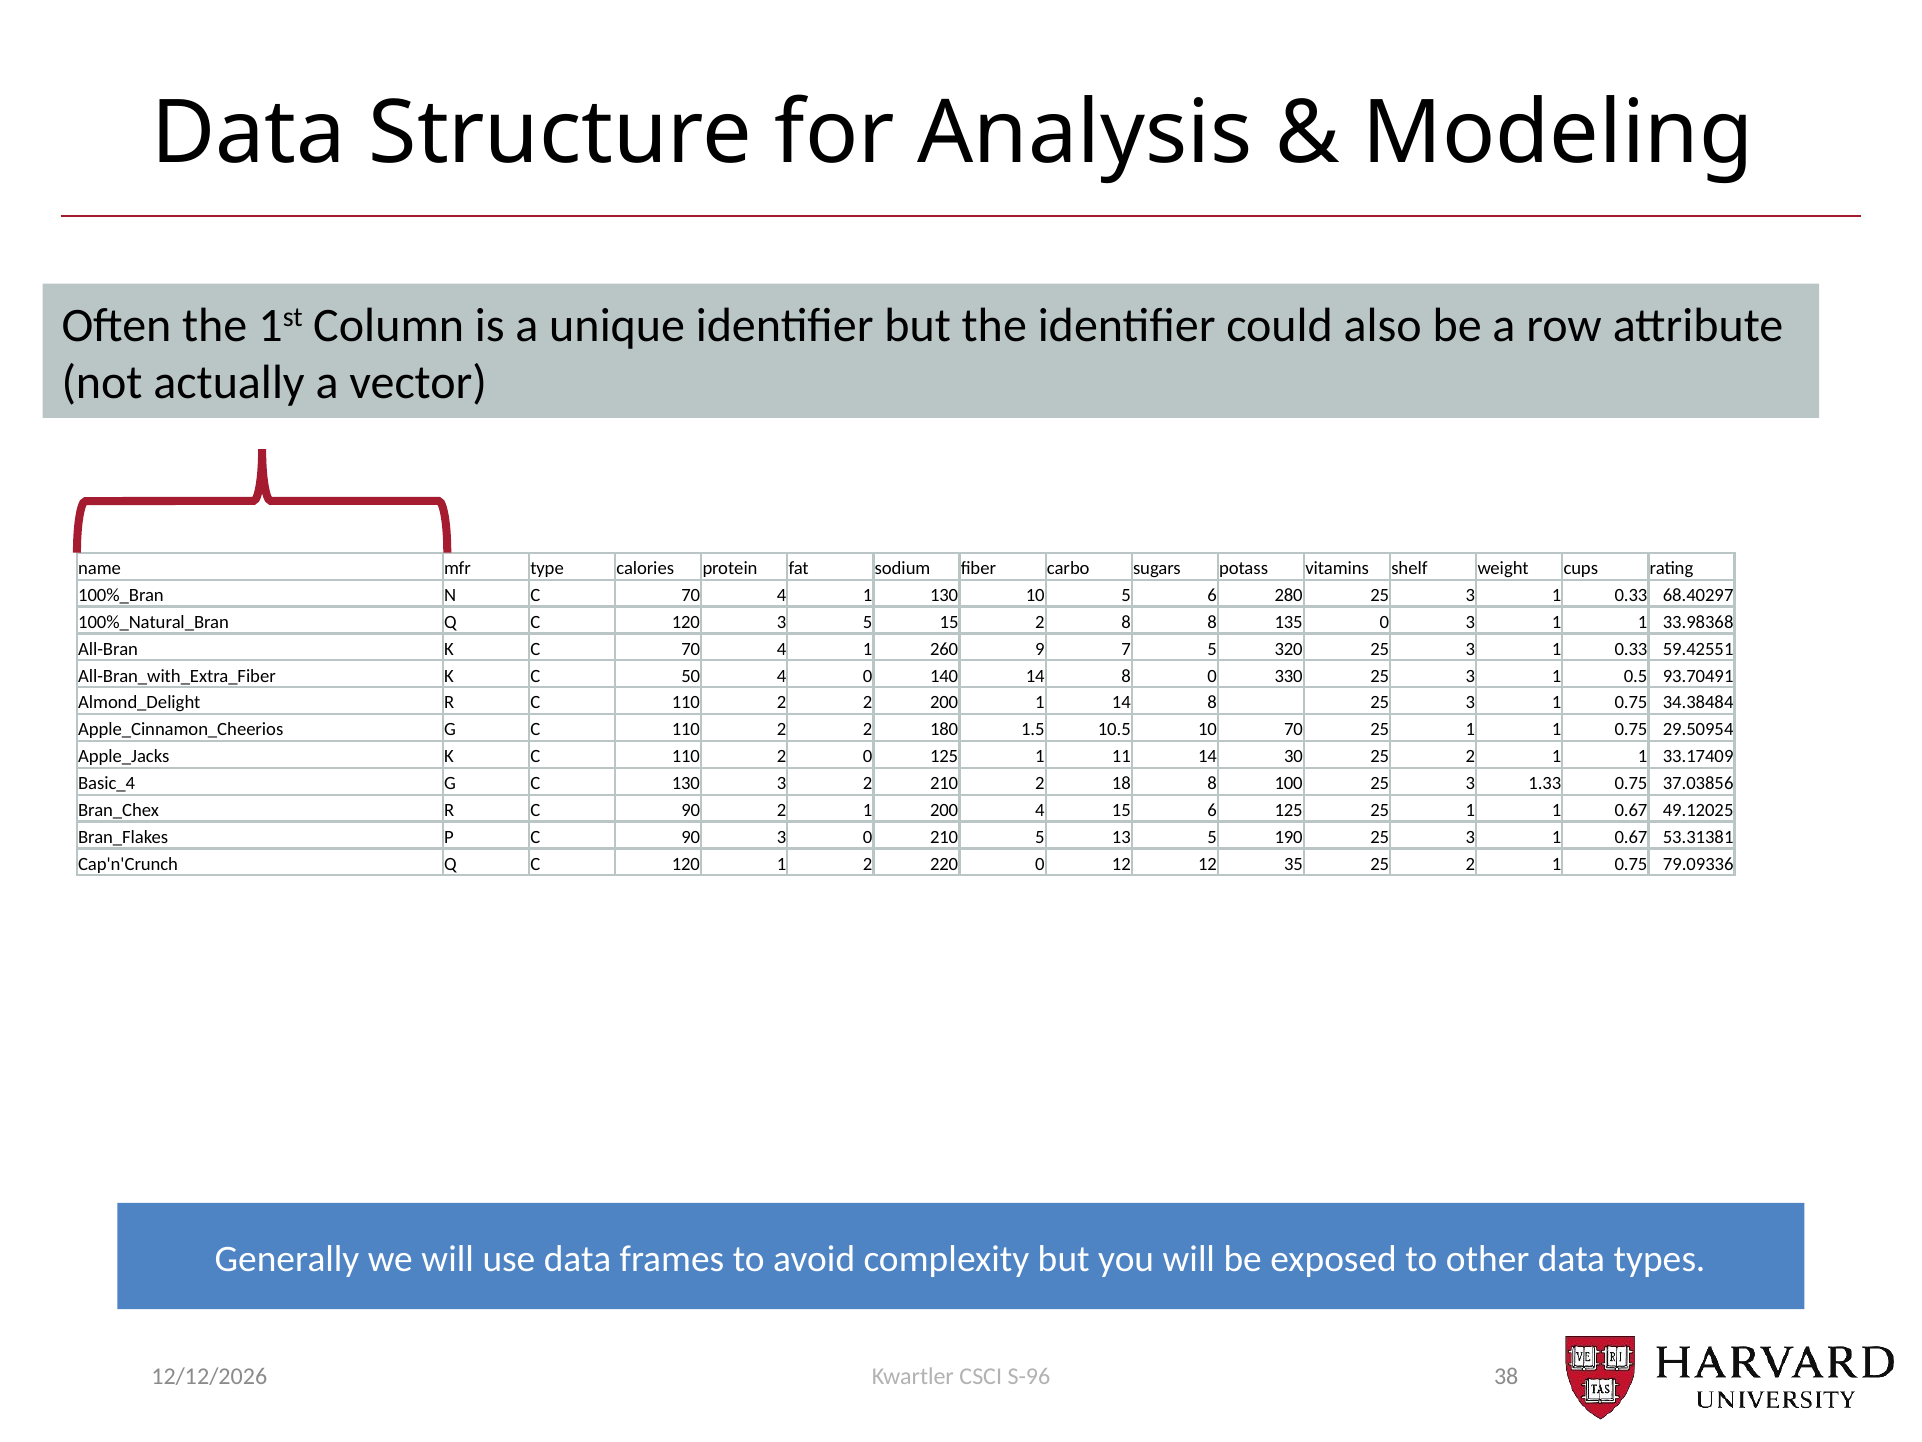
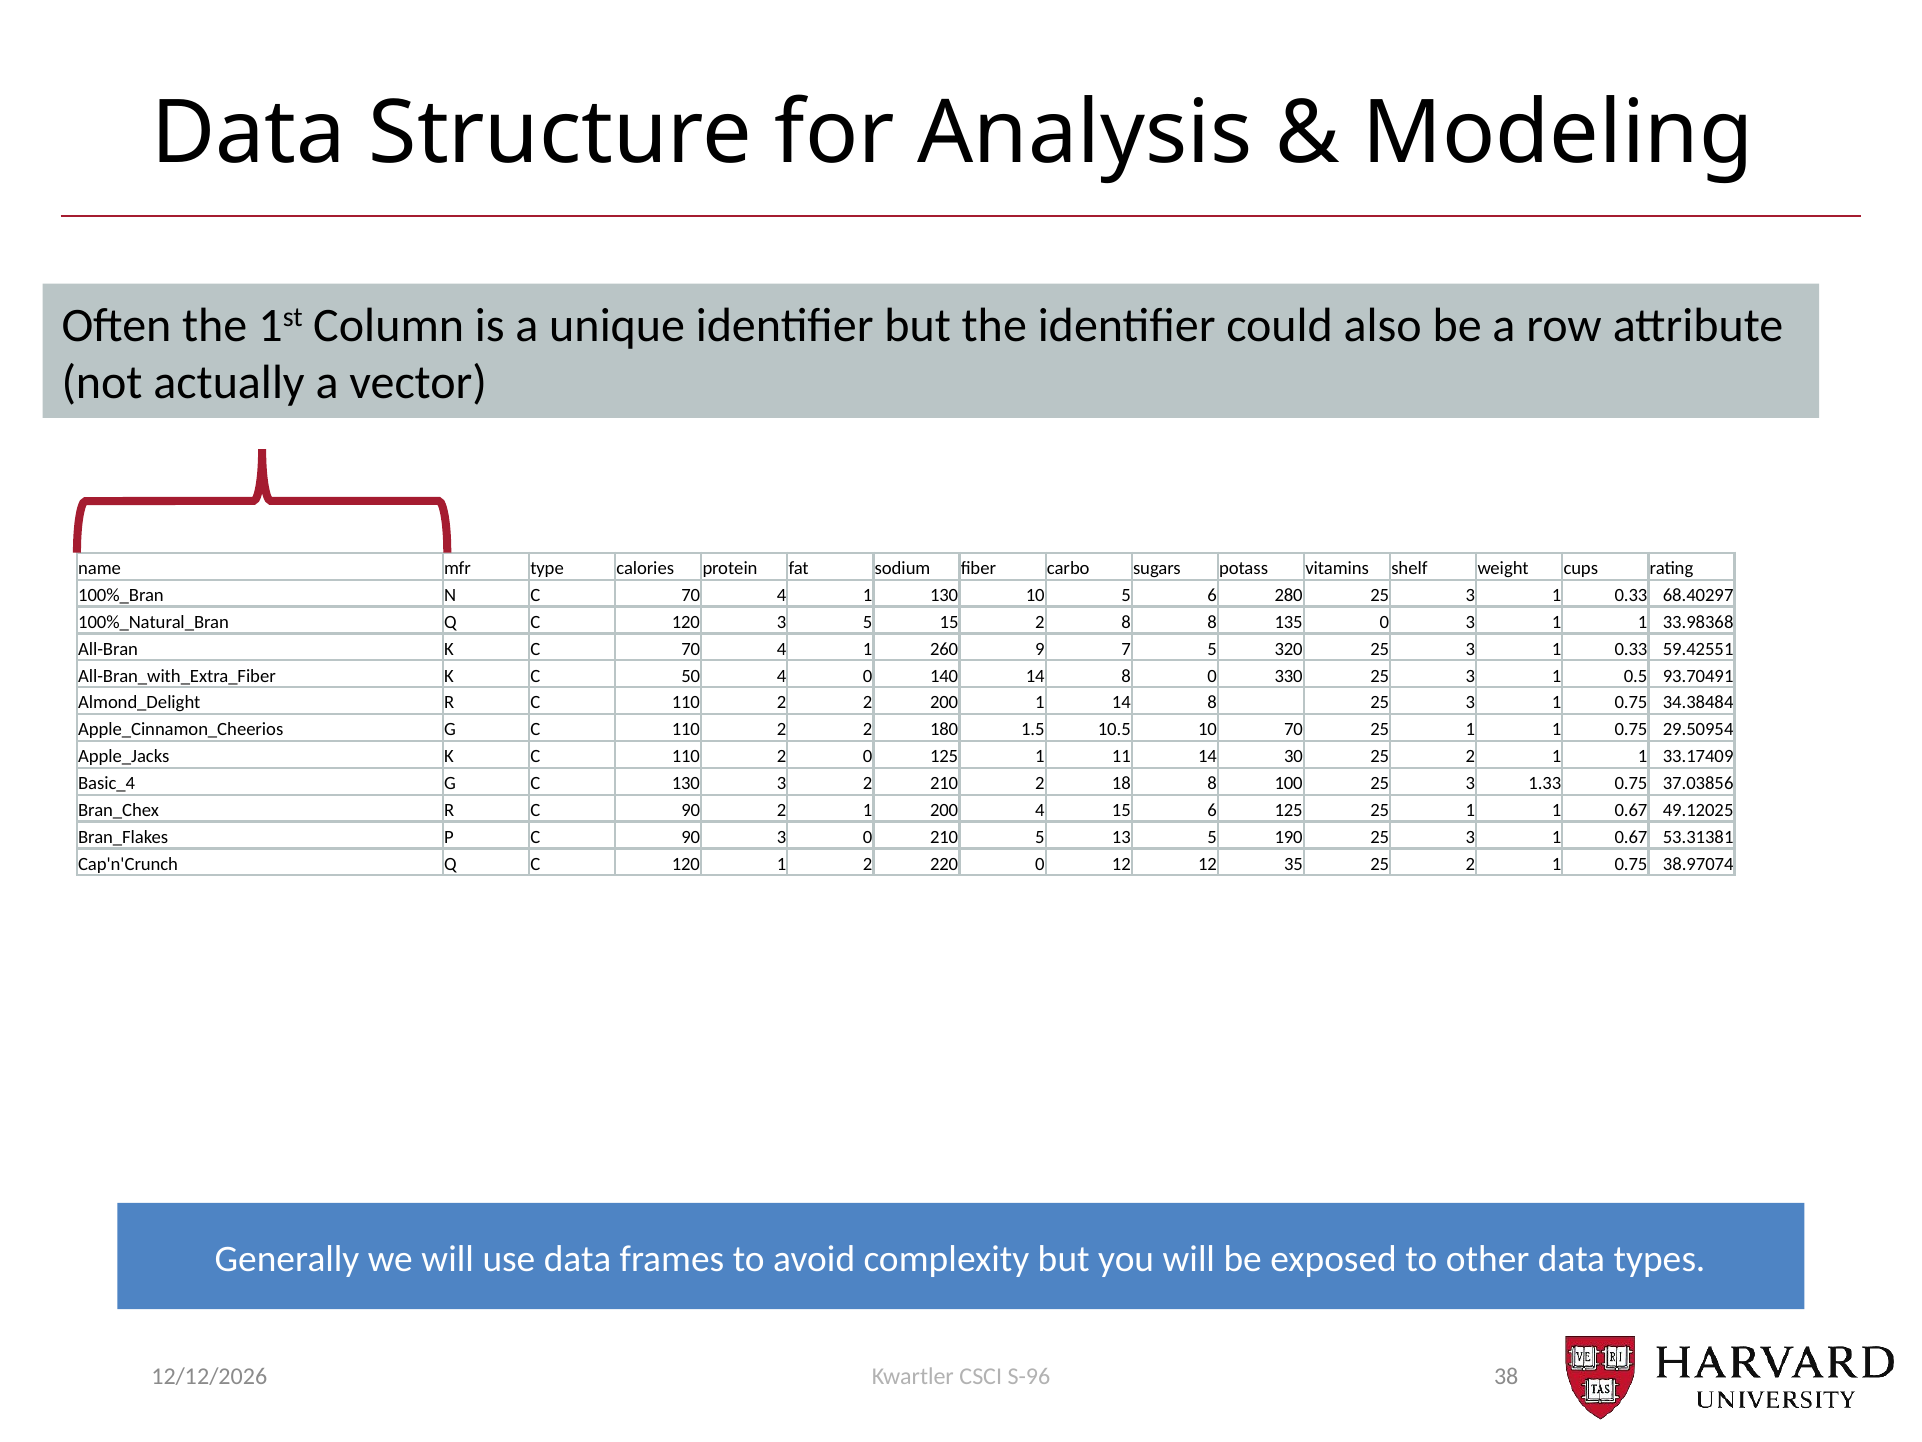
79.09336: 79.09336 -> 38.97074
